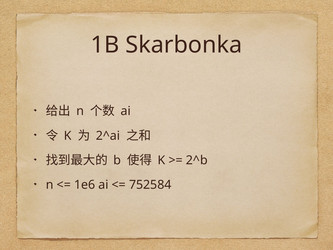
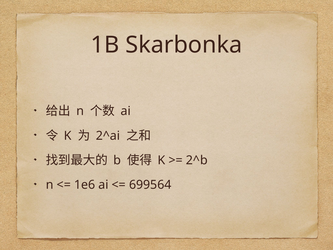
752584: 752584 -> 699564
